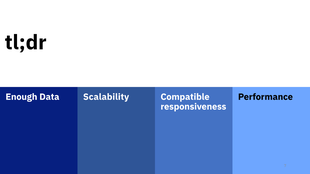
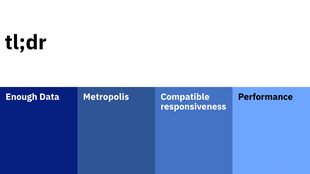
Scalability: Scalability -> Metropolis
